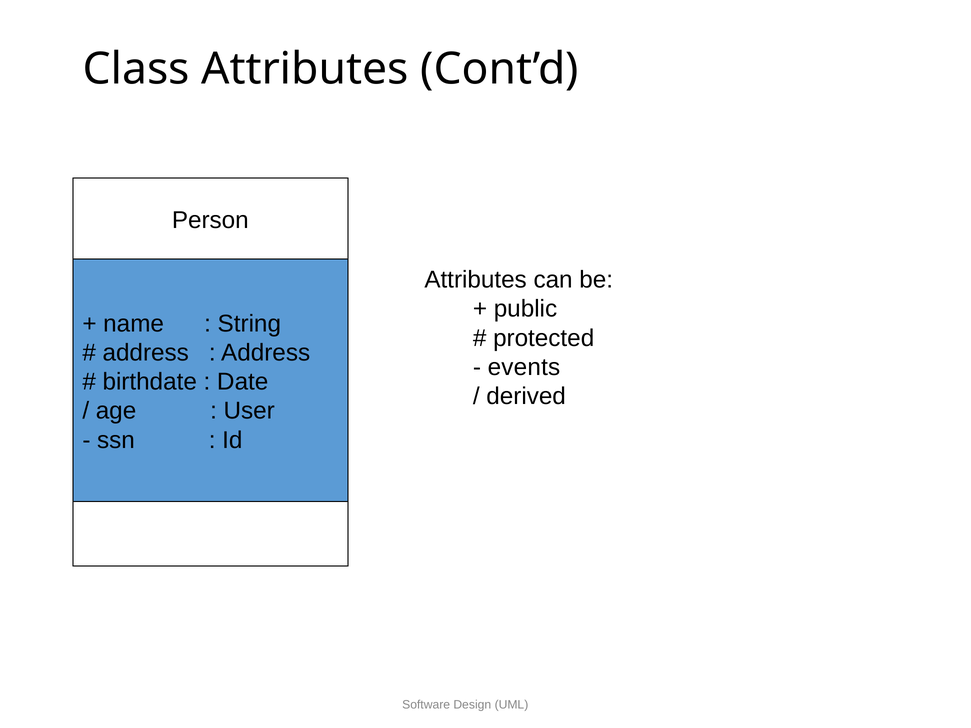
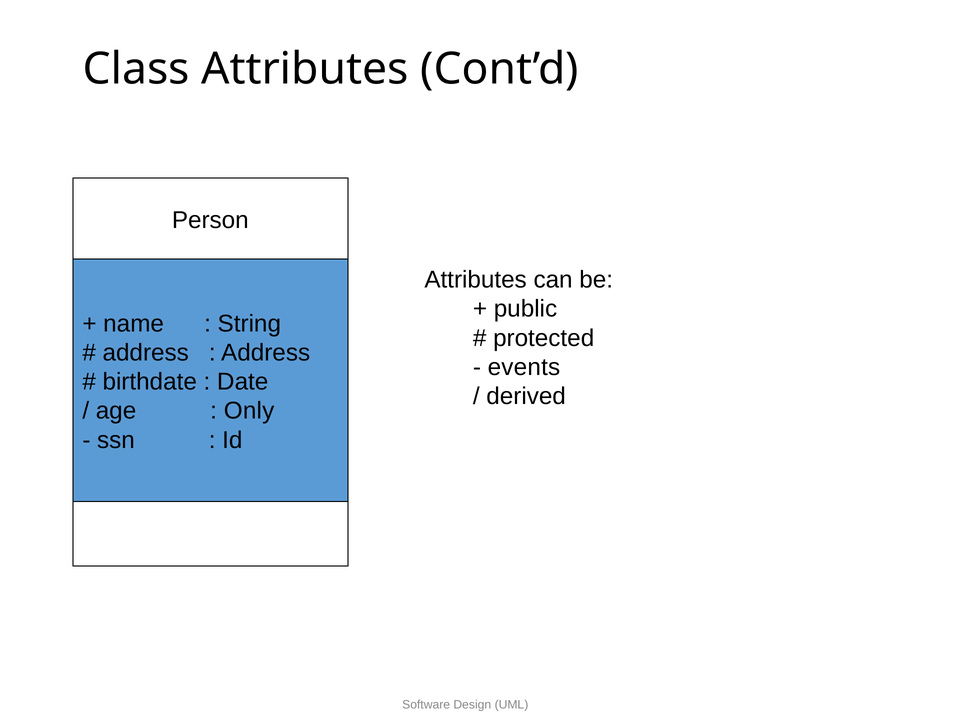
User: User -> Only
